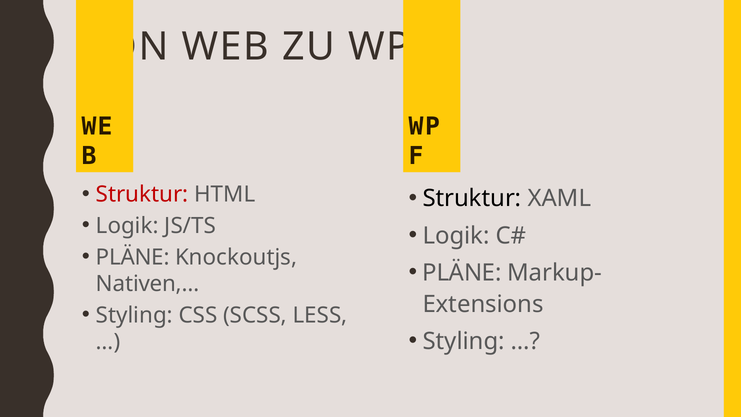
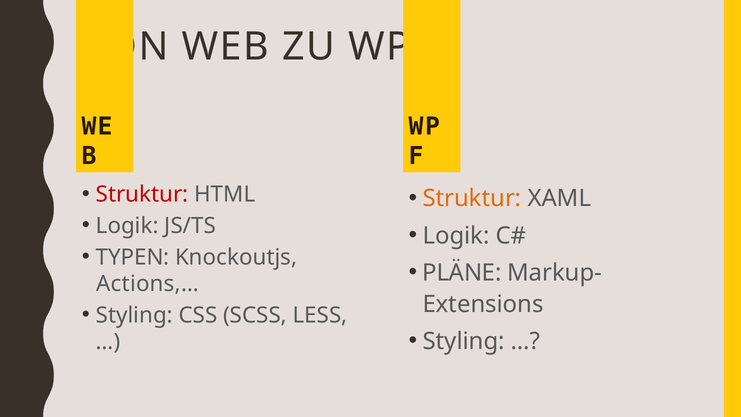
Struktur at (472, 198) colour: black -> orange
PLÄNE at (133, 257): PLÄNE -> TYPEN
Nativen,…: Nativen,… -> Actions,…
